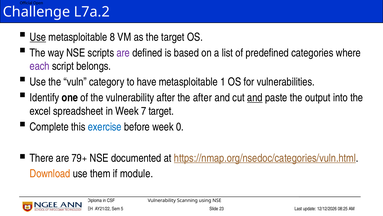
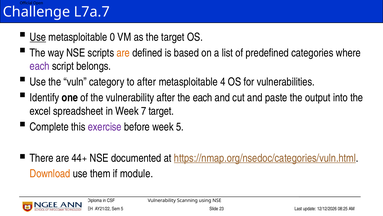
L7a.2: L7a.2 -> L7a.7
8: 8 -> 0
are at (123, 53) colour: purple -> orange
to have: have -> after
1: 1 -> 4
the after: after -> each
and at (255, 97) underline: present -> none
exercise colour: blue -> purple
week 0: 0 -> 5
79+: 79+ -> 44+
